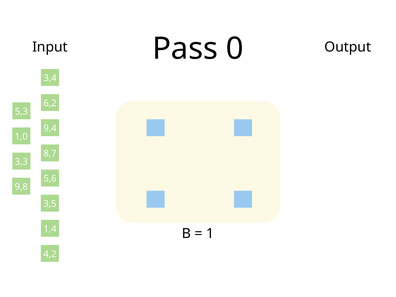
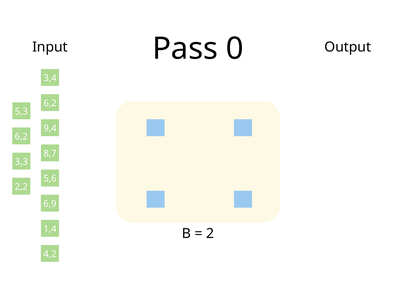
1,0 at (21, 137): 1,0 -> 6,2
9,8: 9,8 -> 2,2
3,5: 3,5 -> 6,9
1: 1 -> 2
